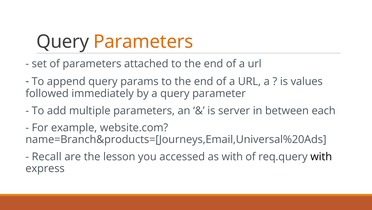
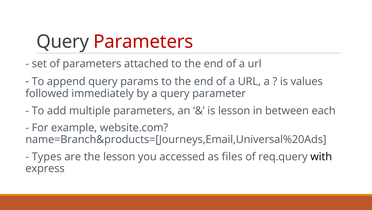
Parameters at (143, 42) colour: orange -> red
is server: server -> lesson
Recall: Recall -> Types
as with: with -> files
